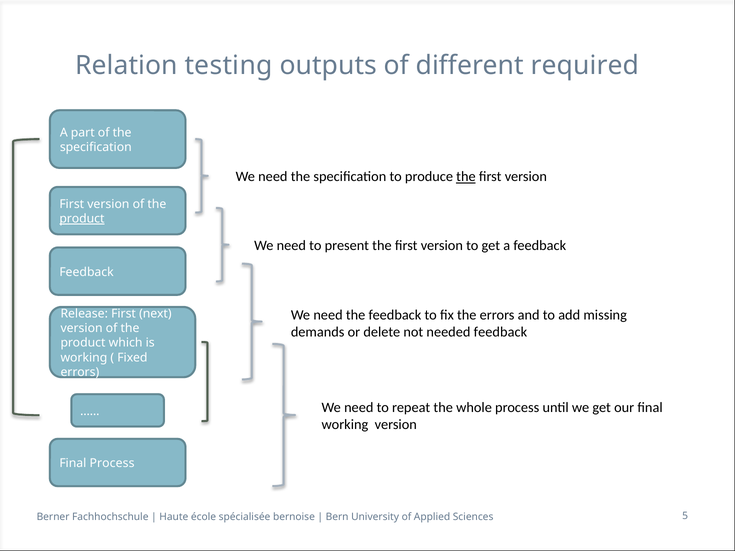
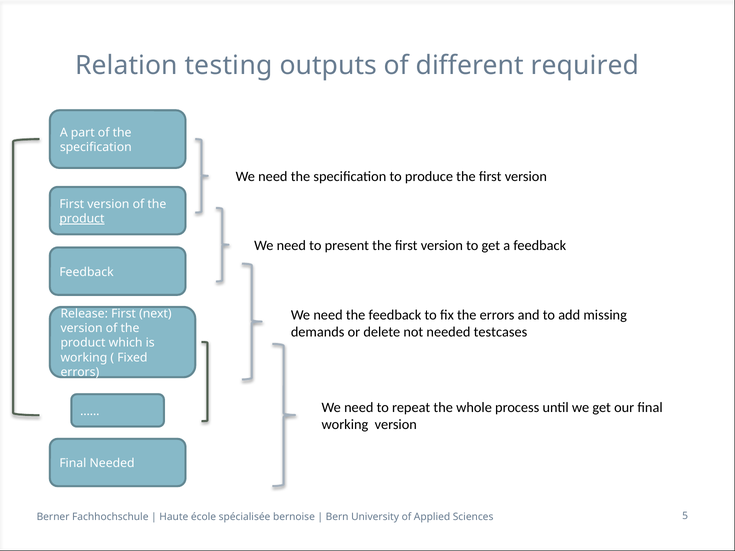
the at (466, 177) underline: present -> none
needed feedback: feedback -> testcases
Final Process: Process -> Needed
